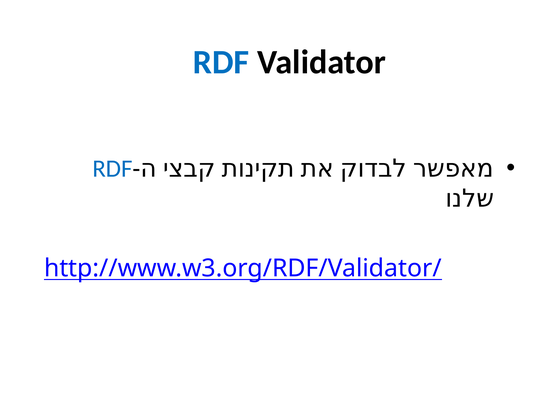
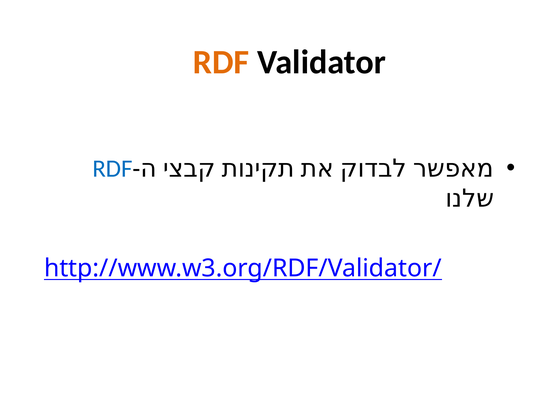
RDF at (221, 62) colour: blue -> orange
